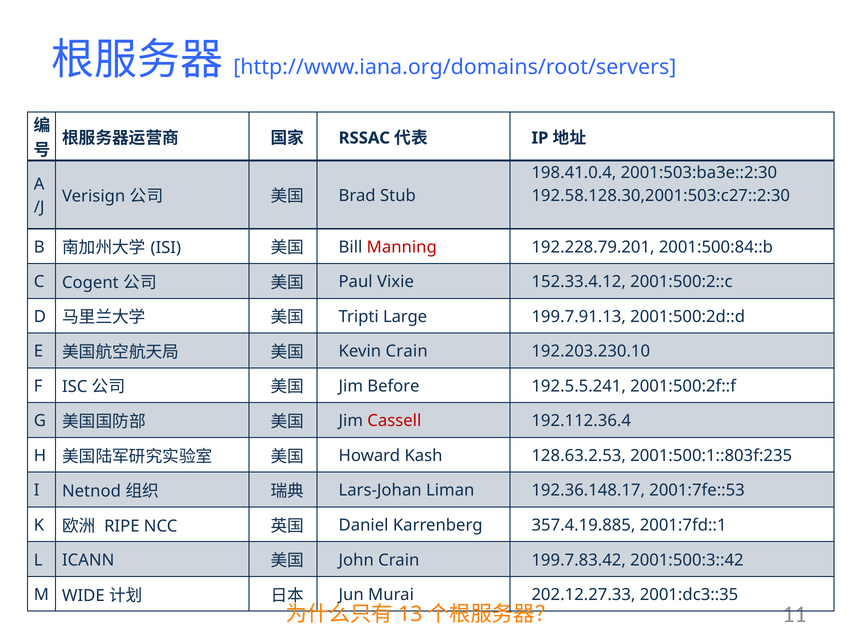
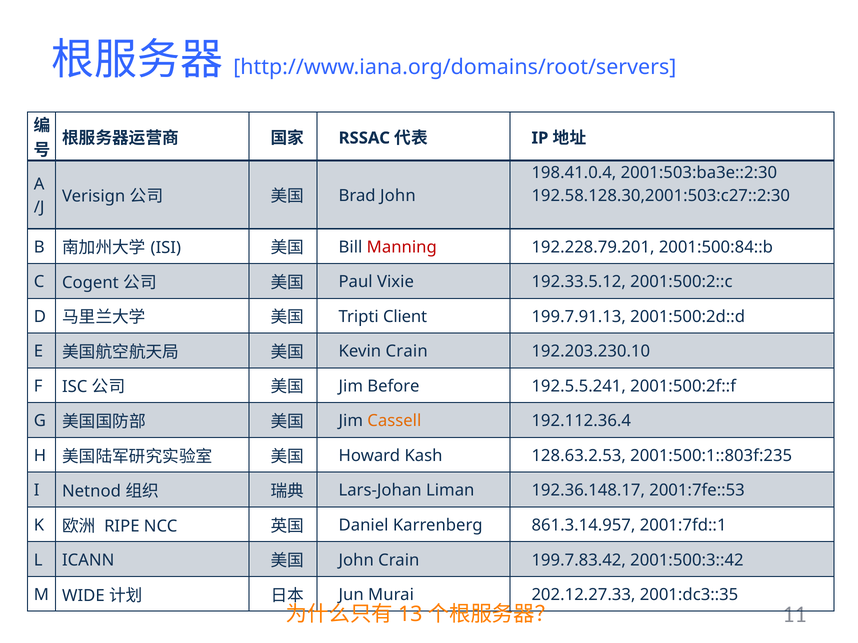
Brad Stub: Stub -> John
152.33.4.12: 152.33.4.12 -> 192.33.5.12
Large: Large -> Client
Cassell colour: red -> orange
357.4.19.885: 357.4.19.885 -> 861.3.14.957
